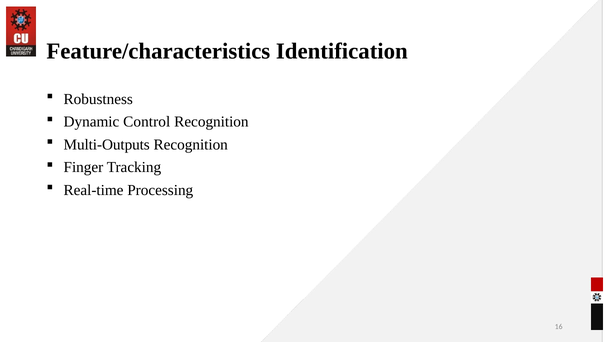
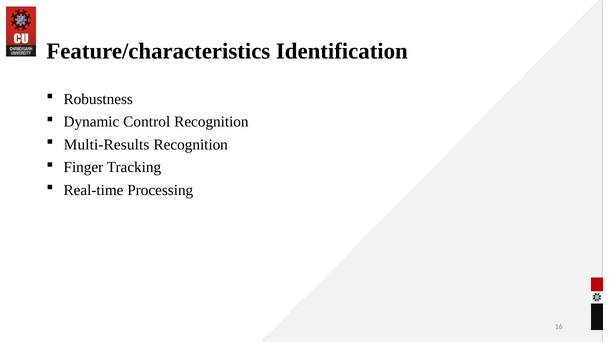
Multi-Outputs: Multi-Outputs -> Multi-Results
